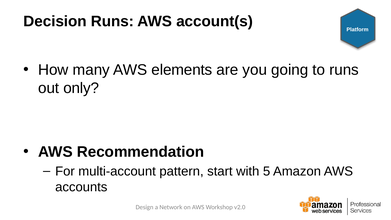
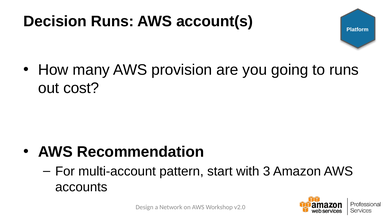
elements: elements -> provision
only: only -> cost
5: 5 -> 3
